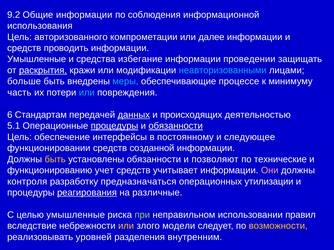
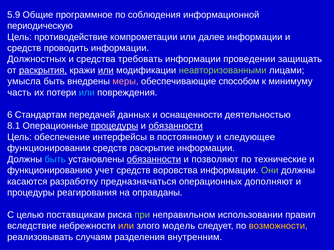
9.2: 9.2 -> 5.9
Общие информации: информации -> программное
использования: использования -> периодическую
авторизованного: авторизованного -> противодействие
Умышленные at (37, 59): Умышленные -> Должностных
избегание: избегание -> требовать
или at (106, 70) underline: none -> present
неавторизованными colour: light blue -> light green
больше: больше -> умысла
меры colour: light blue -> pink
процессе: процессе -> способом
данных underline: present -> none
происходящих: происходящих -> оснащенности
5.1: 5.1 -> 8.1
созданной: созданной -> раскрытие
быть at (55, 160) colour: yellow -> light blue
обязанности at (154, 160) underline: none -> present
учитывает: учитывает -> воровства
Они colour: pink -> light green
контроля: контроля -> касаются
утилизации: утилизации -> дополняют
реагирования underline: present -> none
различные: различные -> оправданы
целью умышленные: умышленные -> поставщикам
модели: модели -> модель
уровней: уровней -> случаям
